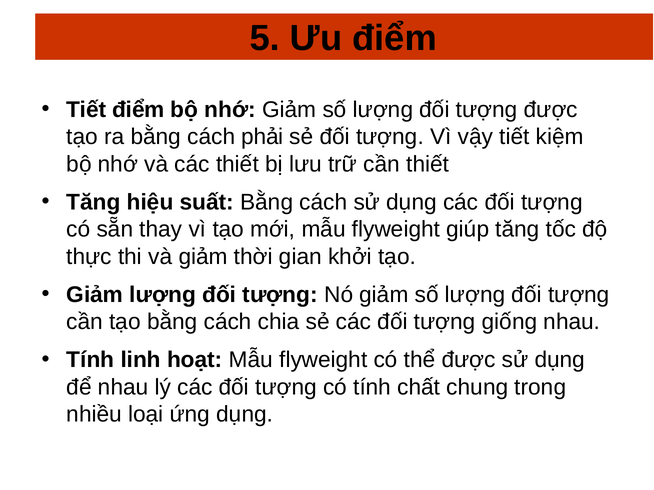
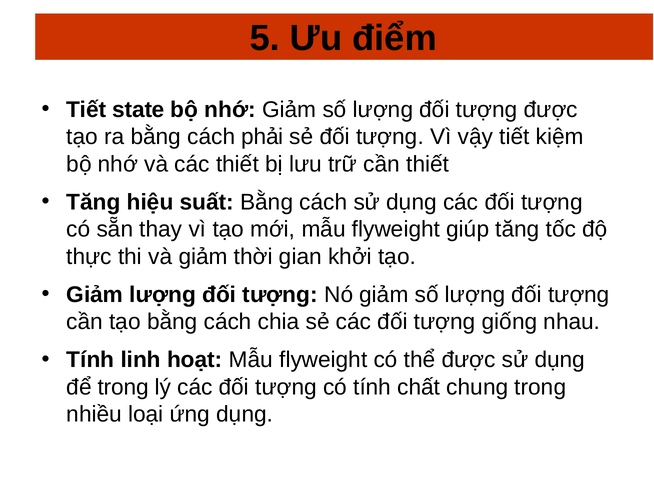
Tiết điểm: điểm -> state
để nhau: nhau -> trong
